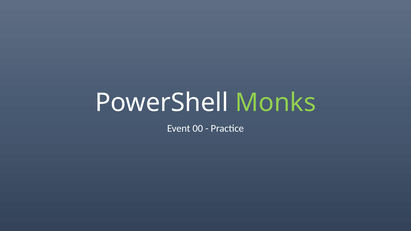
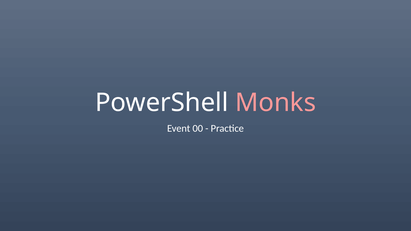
Monks colour: light green -> pink
